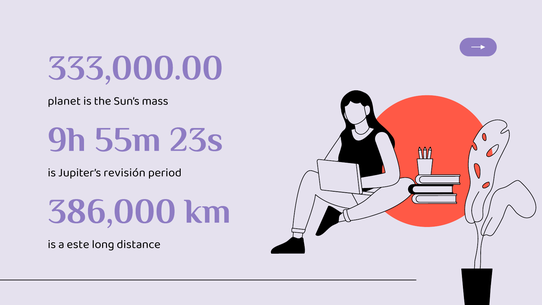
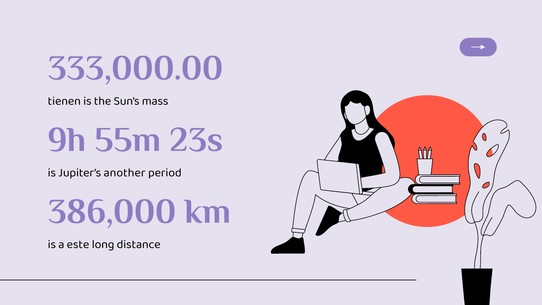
planet: planet -> tienen
revisión: revisión -> another
